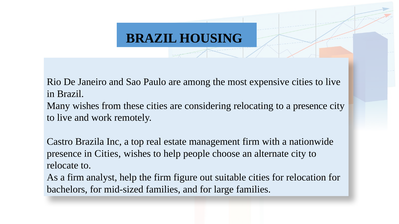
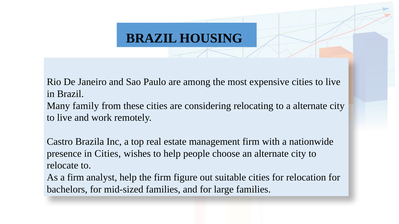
Many wishes: wishes -> family
a presence: presence -> alternate
